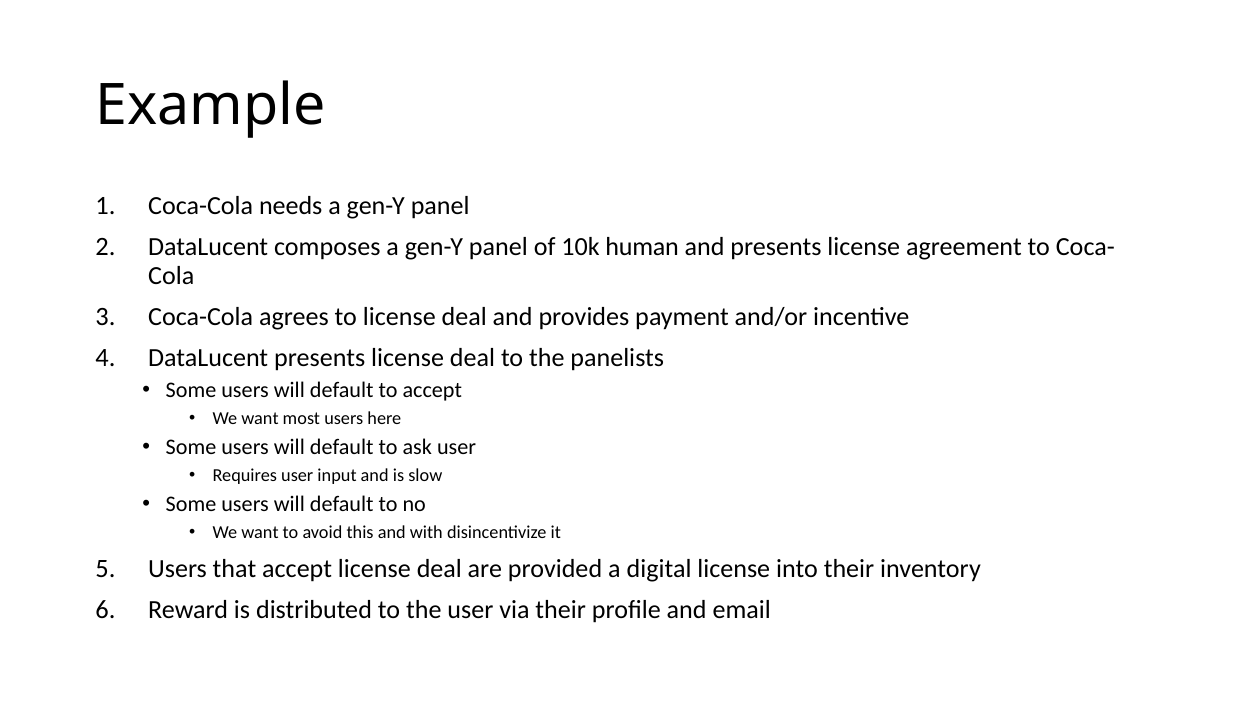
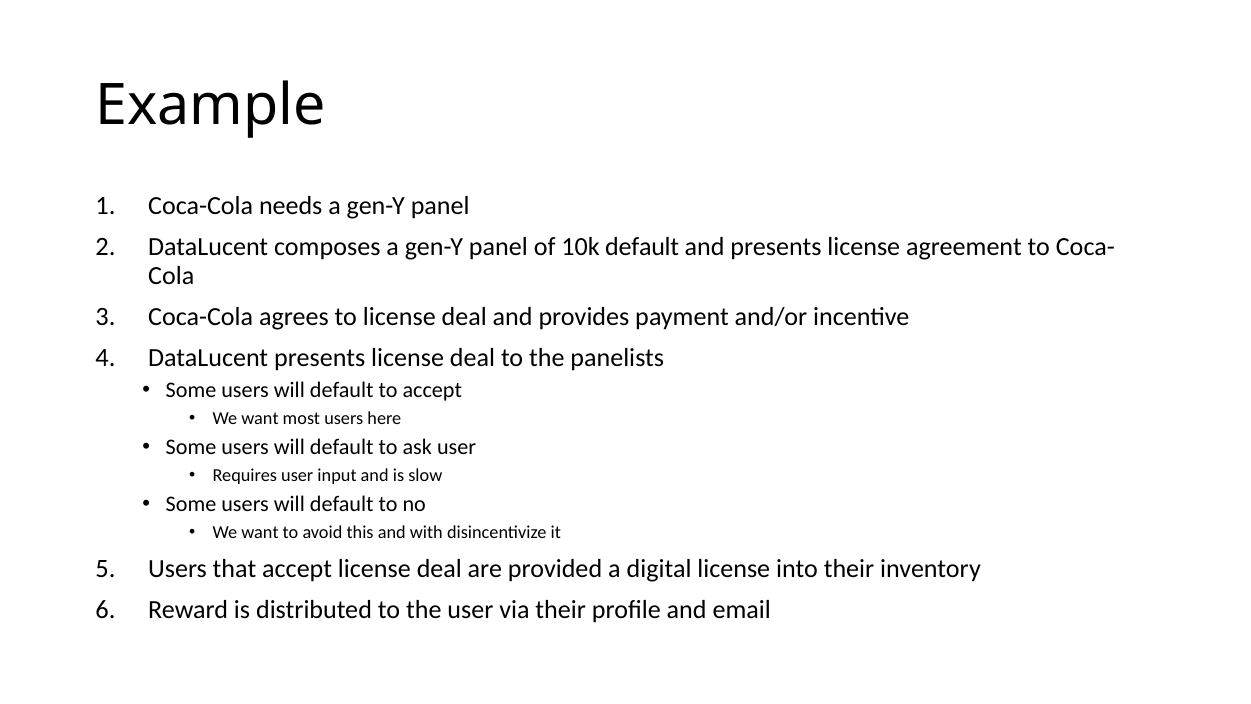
10k human: human -> default
